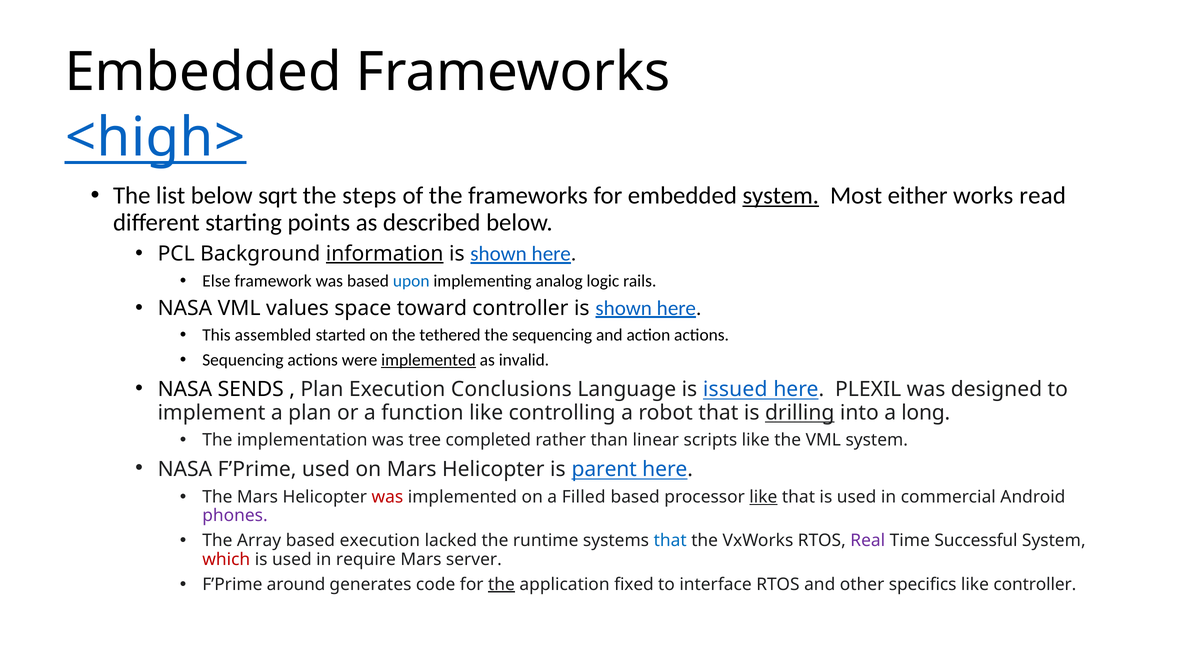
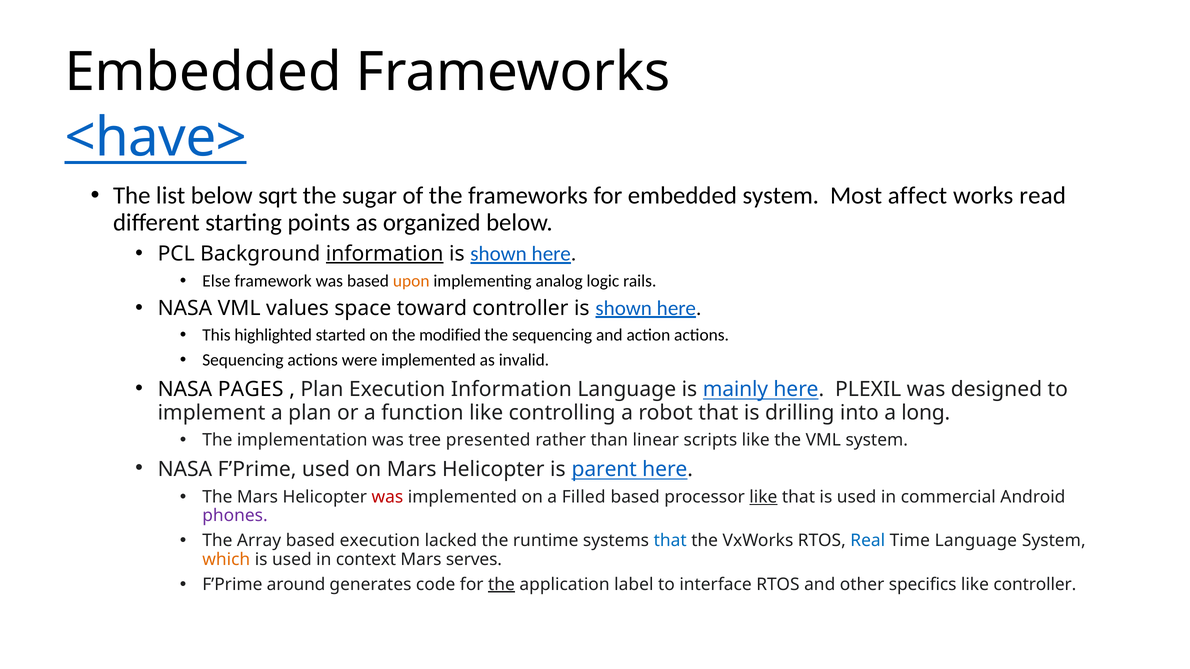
<high>: <high> -> <have>
steps: steps -> sugar
system at (781, 196) underline: present -> none
either: either -> affect
described: described -> organized
upon colour: blue -> orange
assembled: assembled -> highlighted
tethered: tethered -> modified
implemented at (428, 360) underline: present -> none
SENDS: SENDS -> PAGES
Execution Conclusions: Conclusions -> Information
issued: issued -> mainly
drilling underline: present -> none
completed: completed -> presented
Real colour: purple -> blue
Time Successful: Successful -> Language
which colour: red -> orange
require: require -> context
server: server -> serves
fixed: fixed -> label
